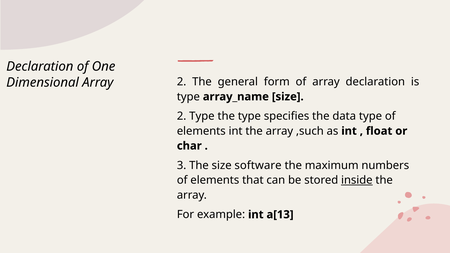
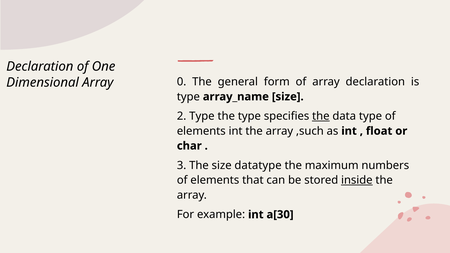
Array 2: 2 -> 0
the at (321, 116) underline: none -> present
software: software -> datatype
a[13: a[13 -> a[30
